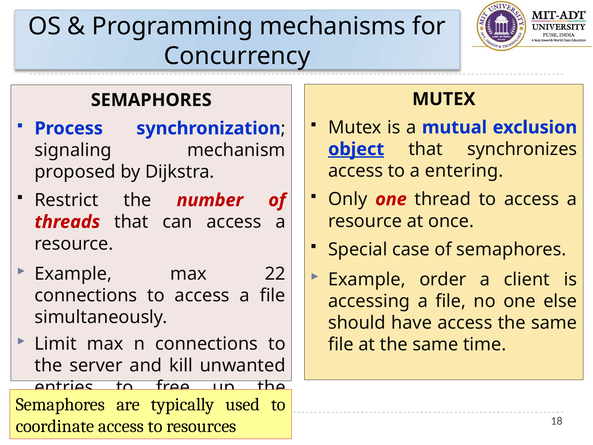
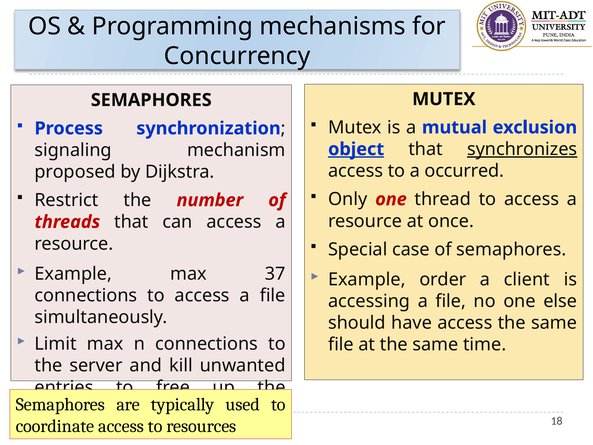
synchronizes underline: none -> present
entering: entering -> occurred
22: 22 -> 37
